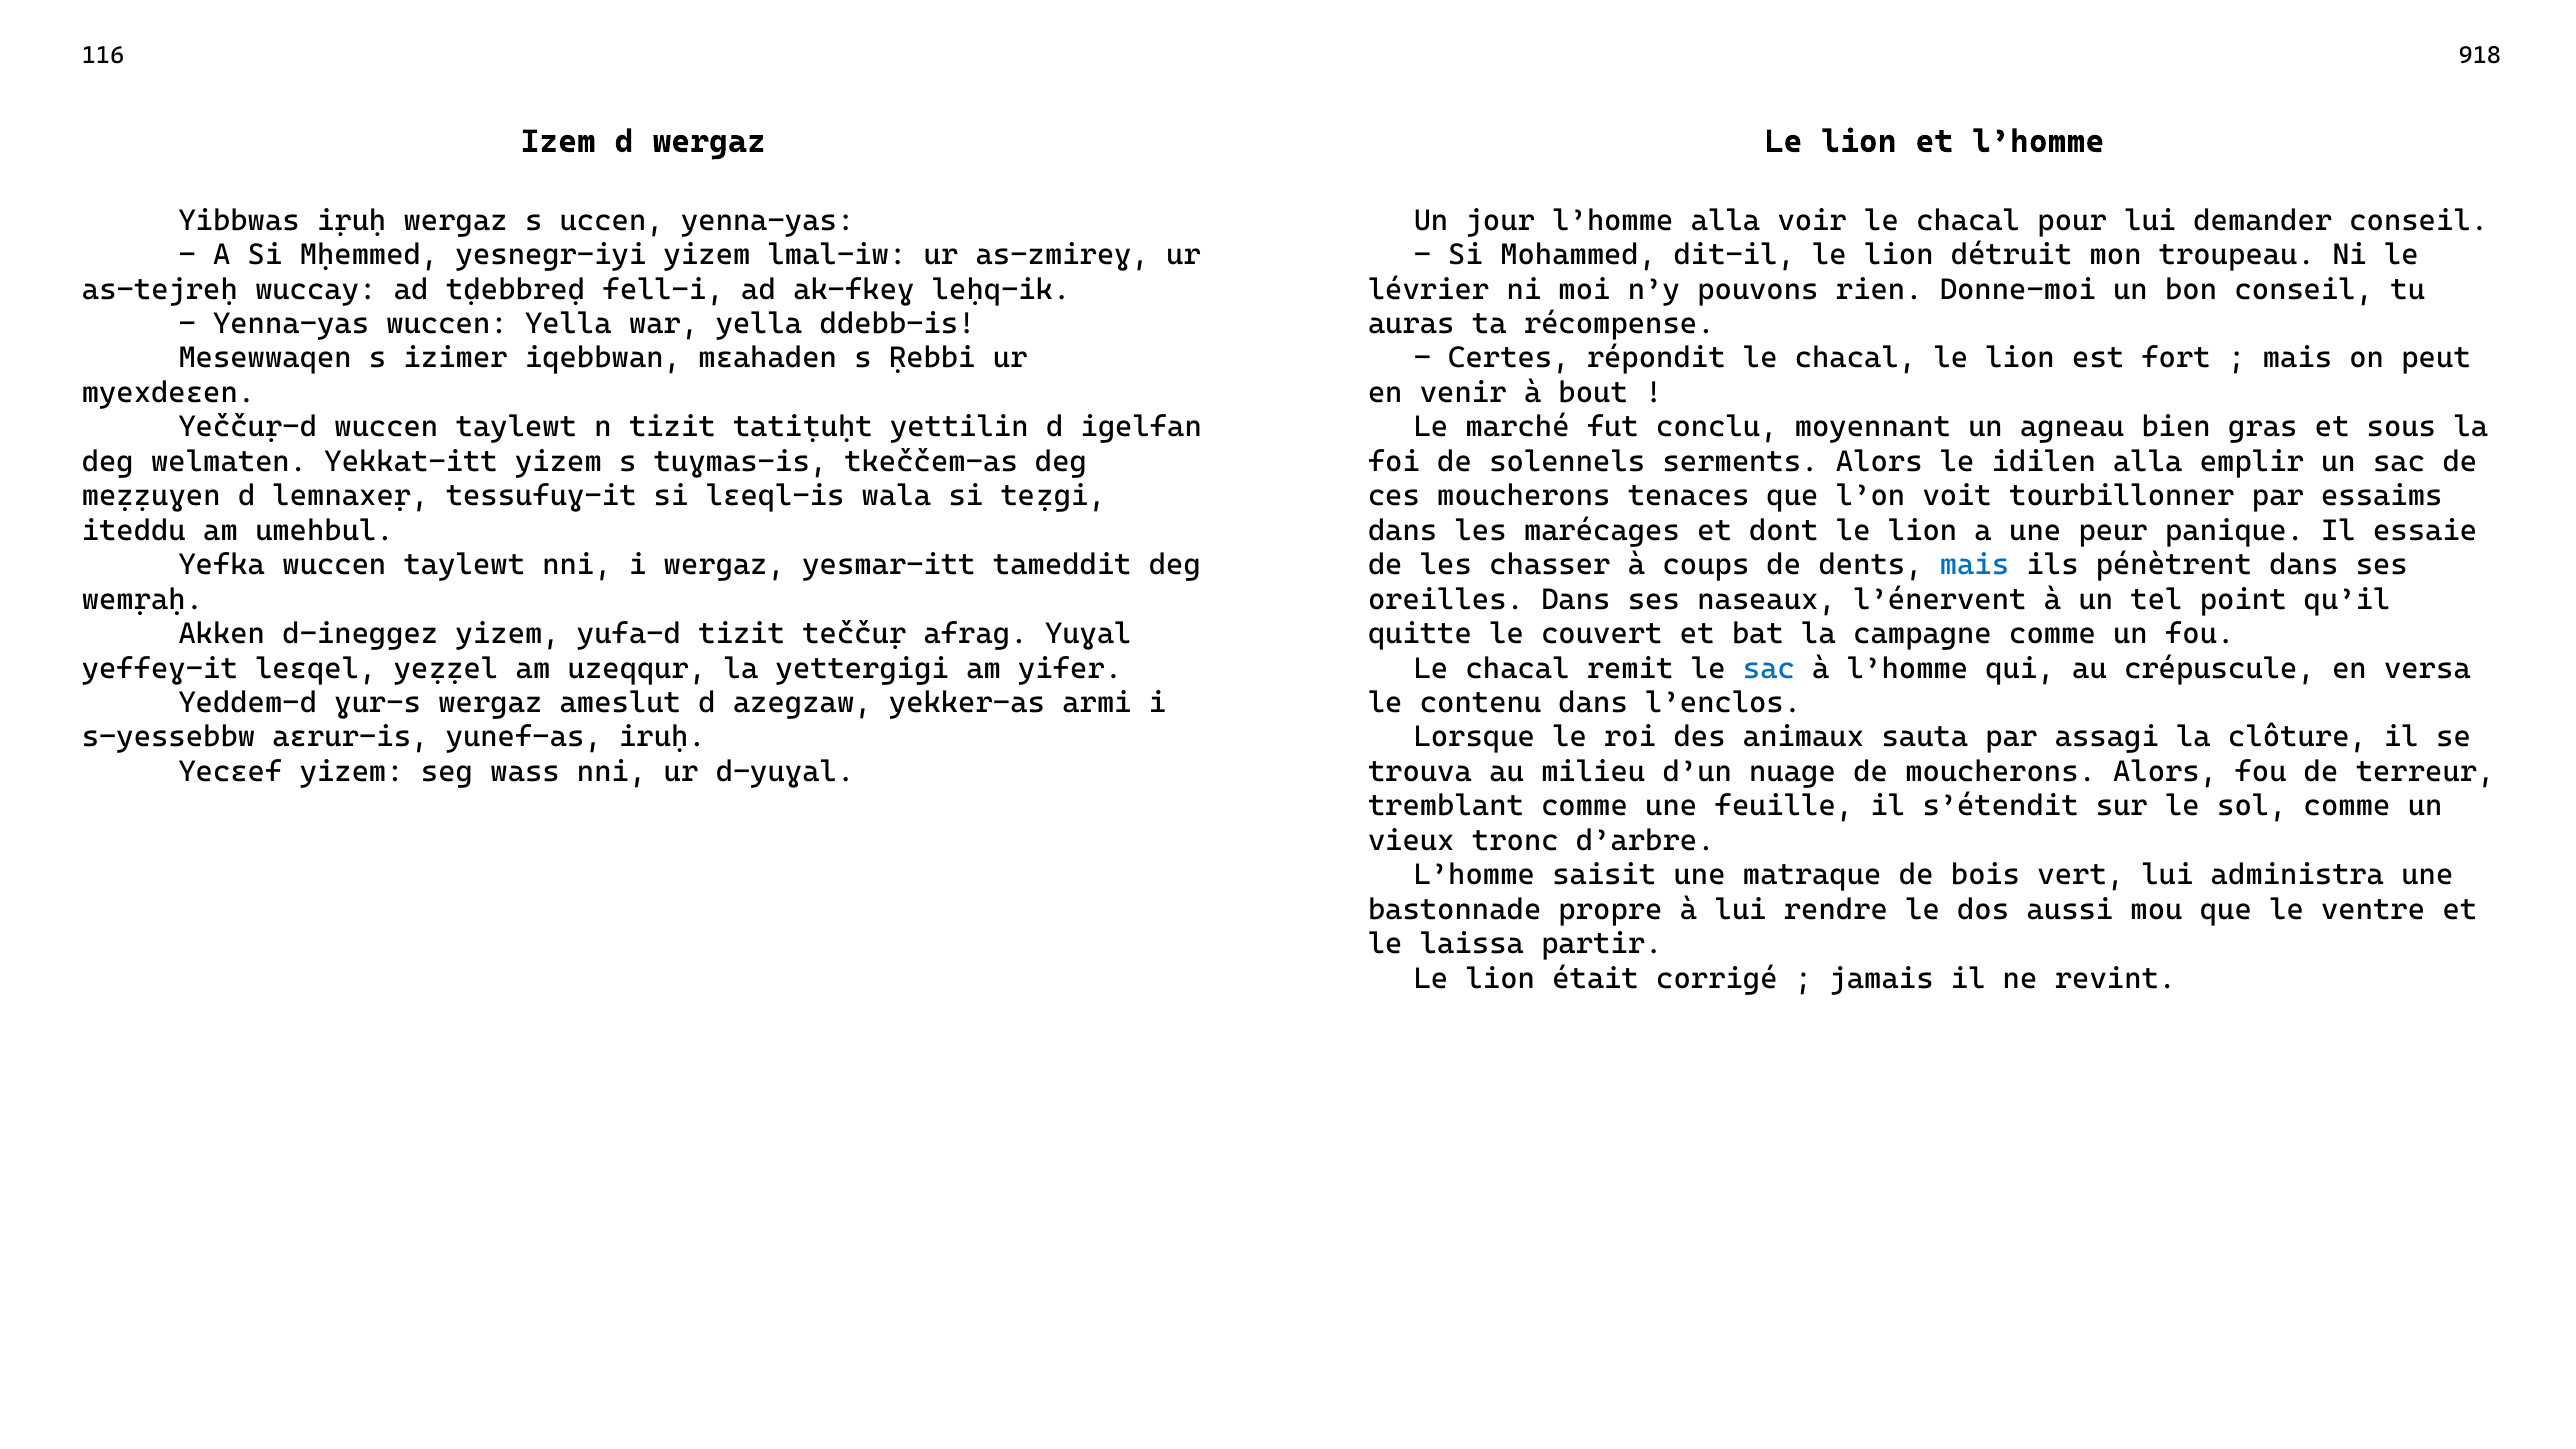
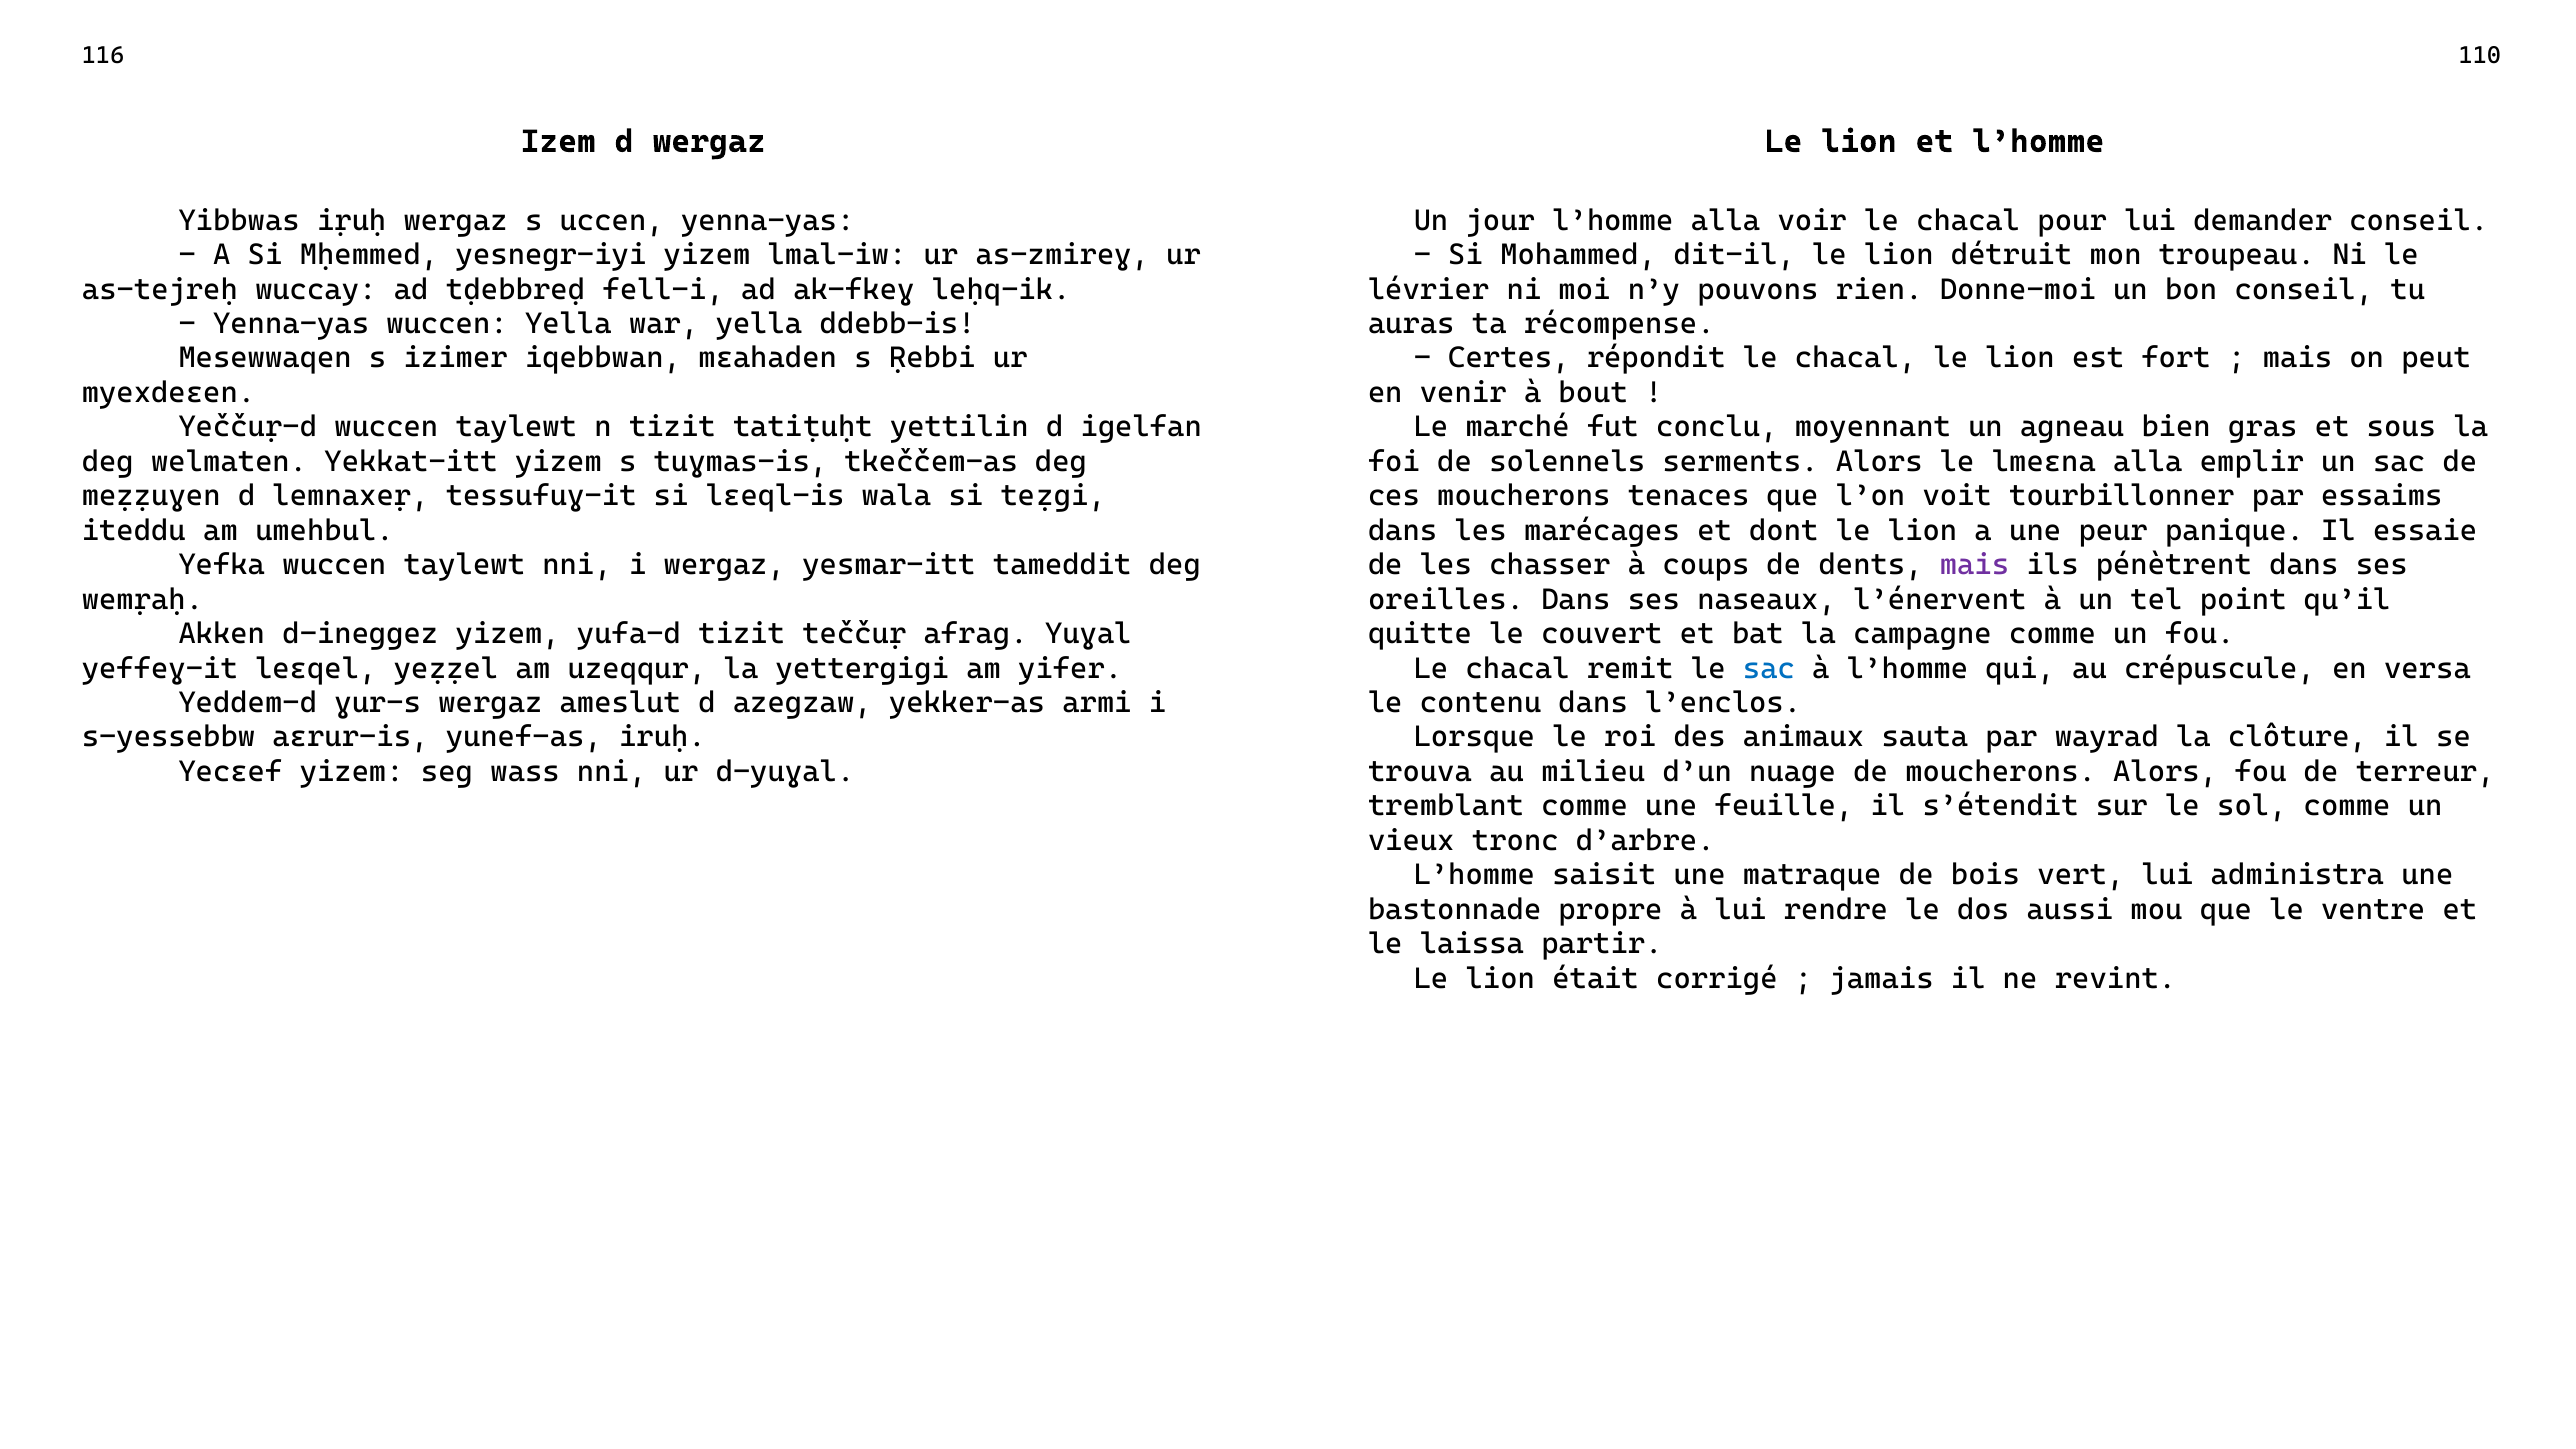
918: 918 -> 110
idilen: idilen -> lmeɛna
mais at (1974, 565) colour: blue -> purple
assagi: assagi -> wayrad
